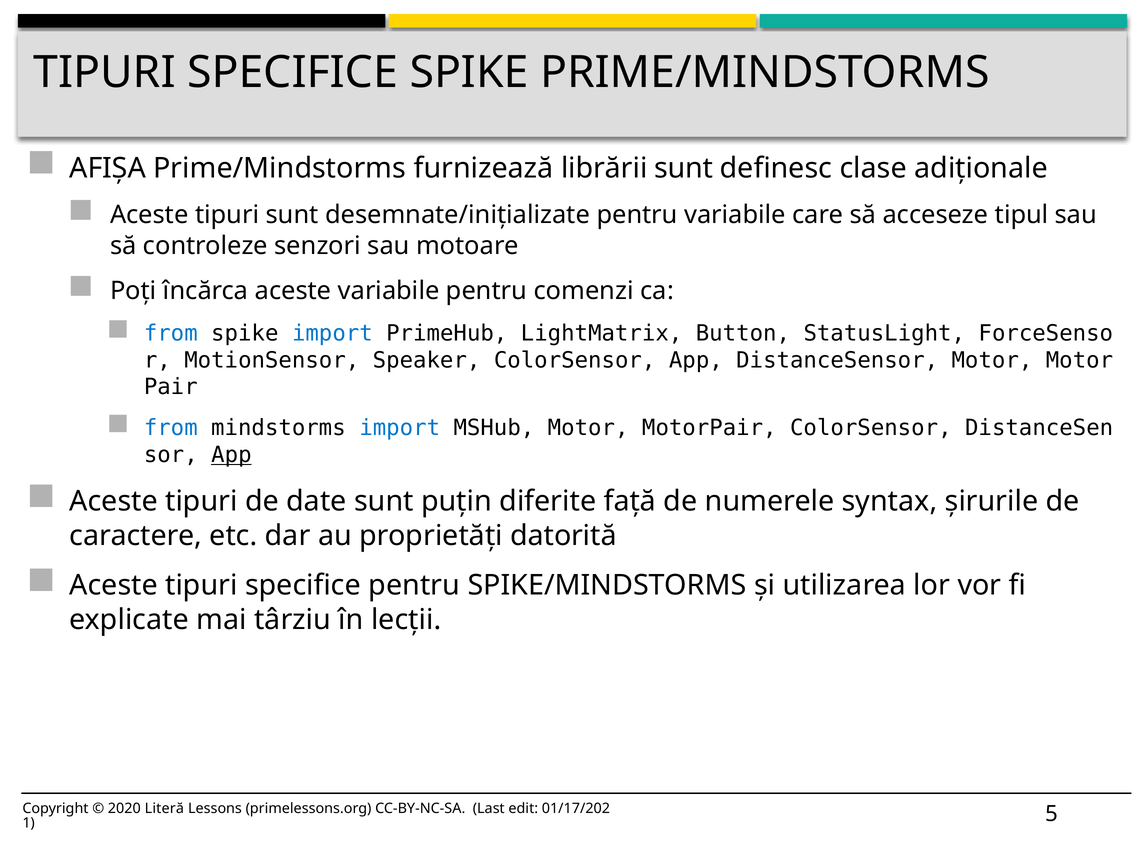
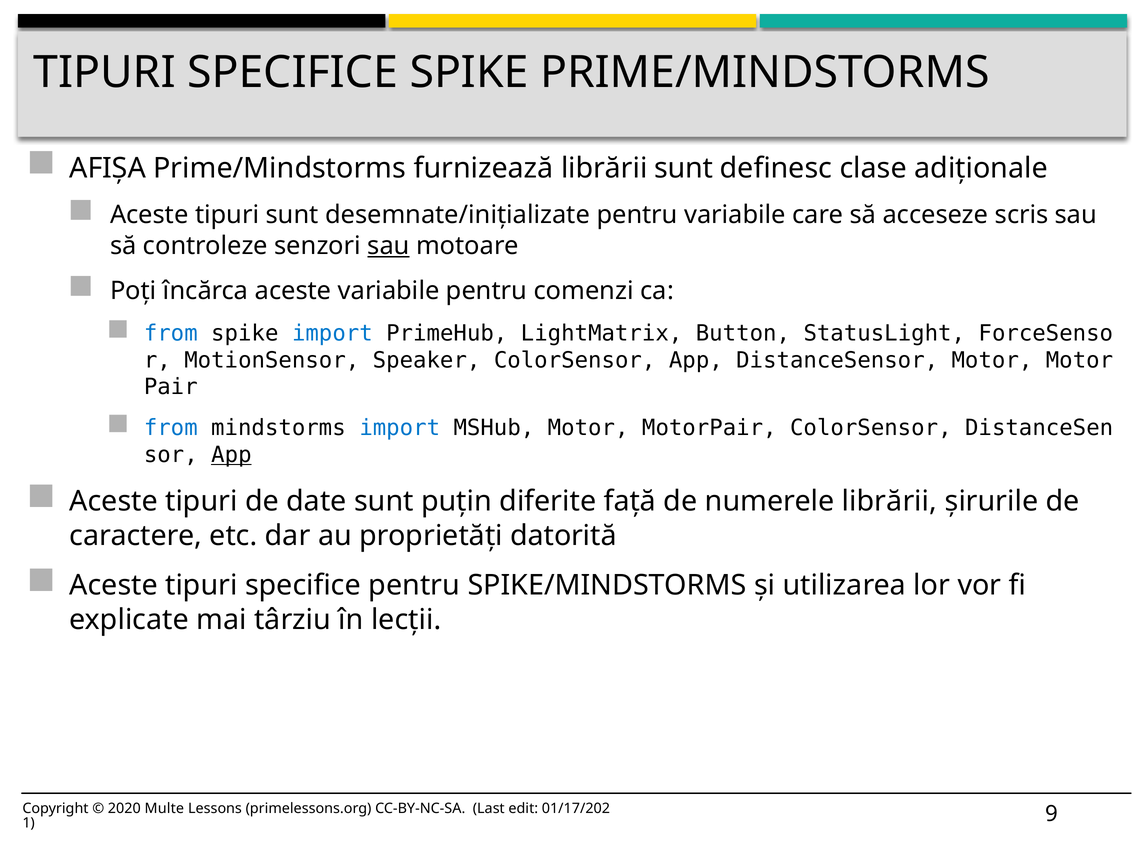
tipul: tipul -> scris
sau at (389, 246) underline: none -> present
numerele syntax: syntax -> librării
Literă: Literă -> Multe
5: 5 -> 9
